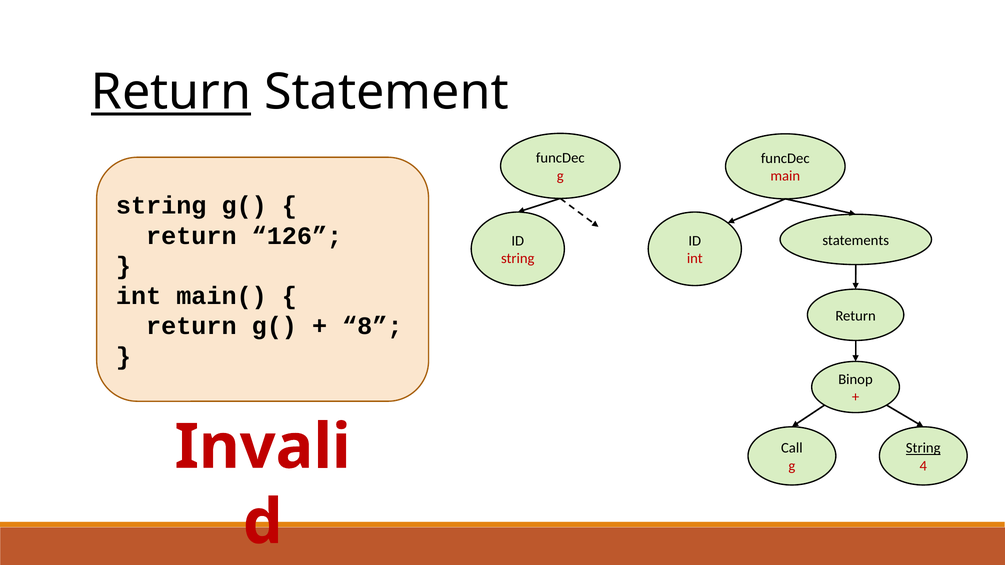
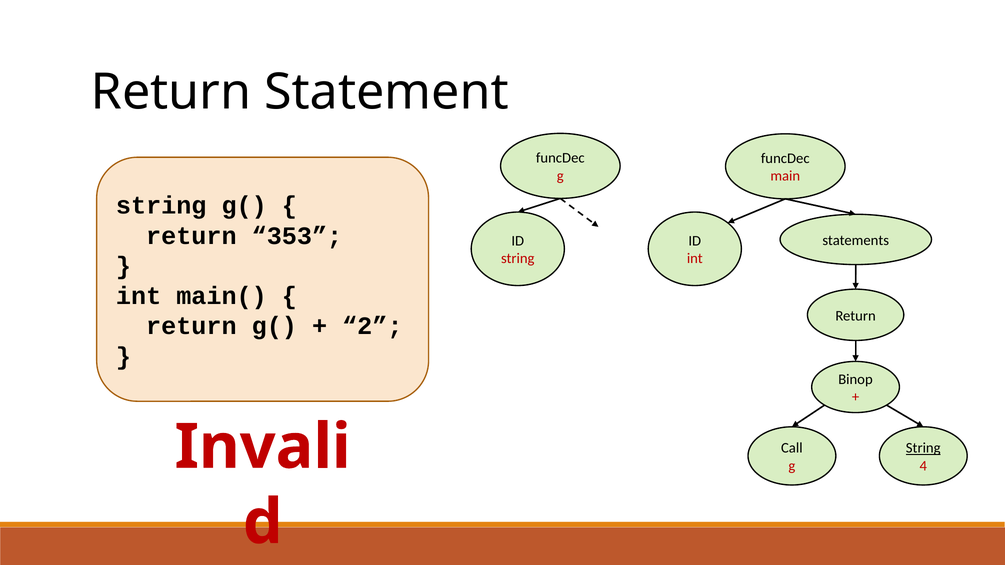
Return at (171, 92) underline: present -> none
126: 126 -> 353
8: 8 -> 2
